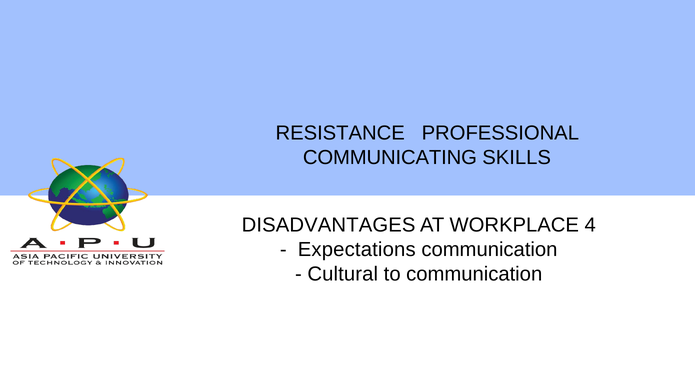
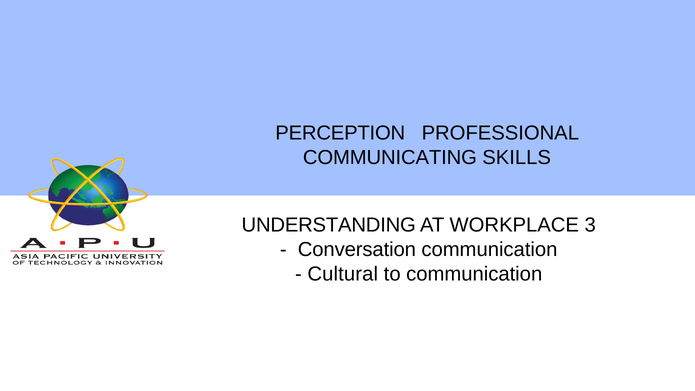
RESISTANCE: RESISTANCE -> PERCEPTION
DISADVANTAGES: DISADVANTAGES -> UNDERSTANDING
4: 4 -> 3
Expectations: Expectations -> Conversation
